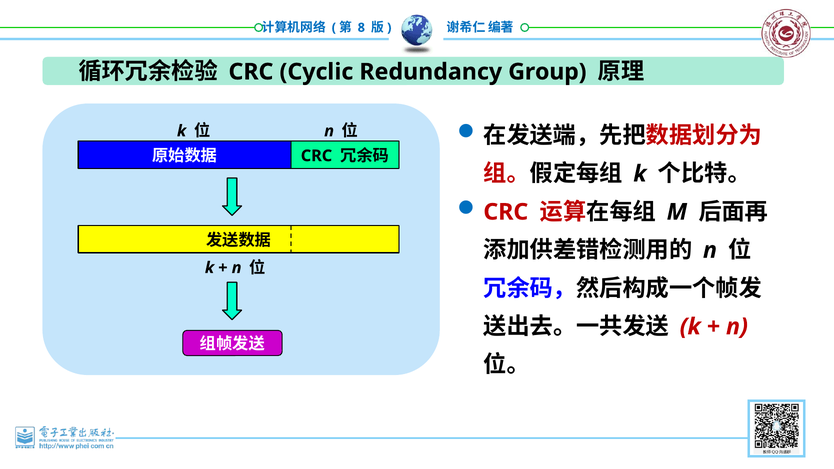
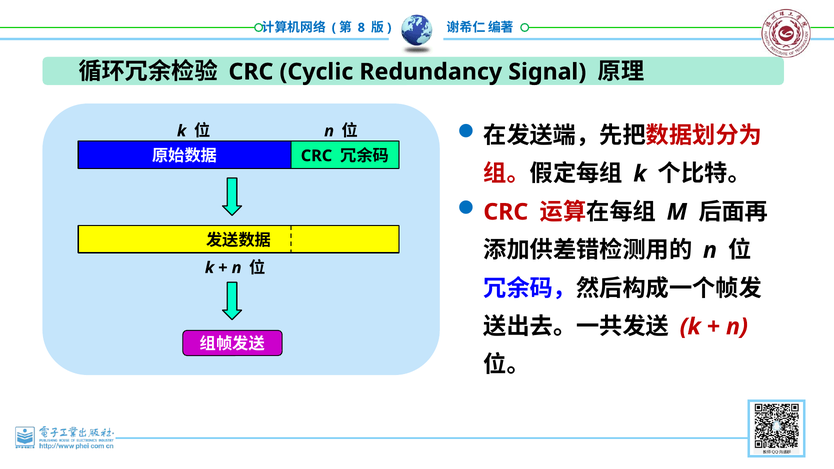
Group: Group -> Signal
